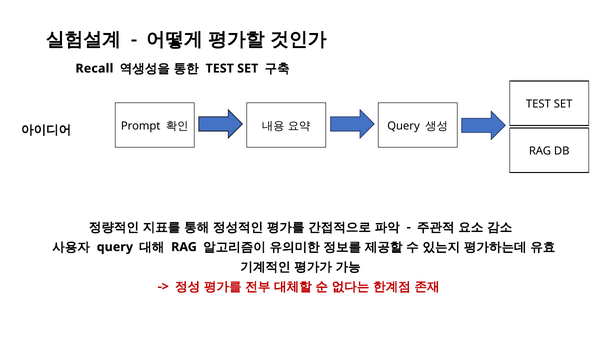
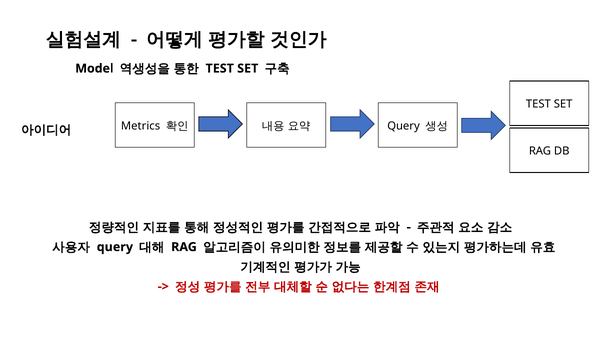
Recall: Recall -> Model
Prompt: Prompt -> Metrics
